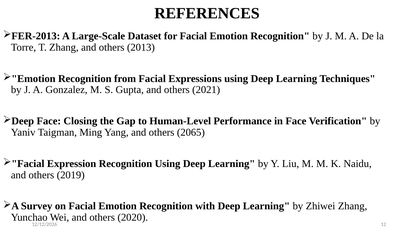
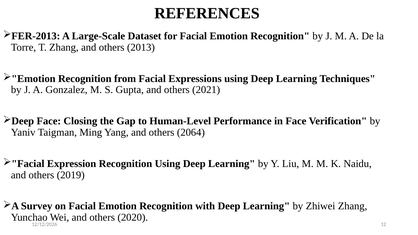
2065: 2065 -> 2064
